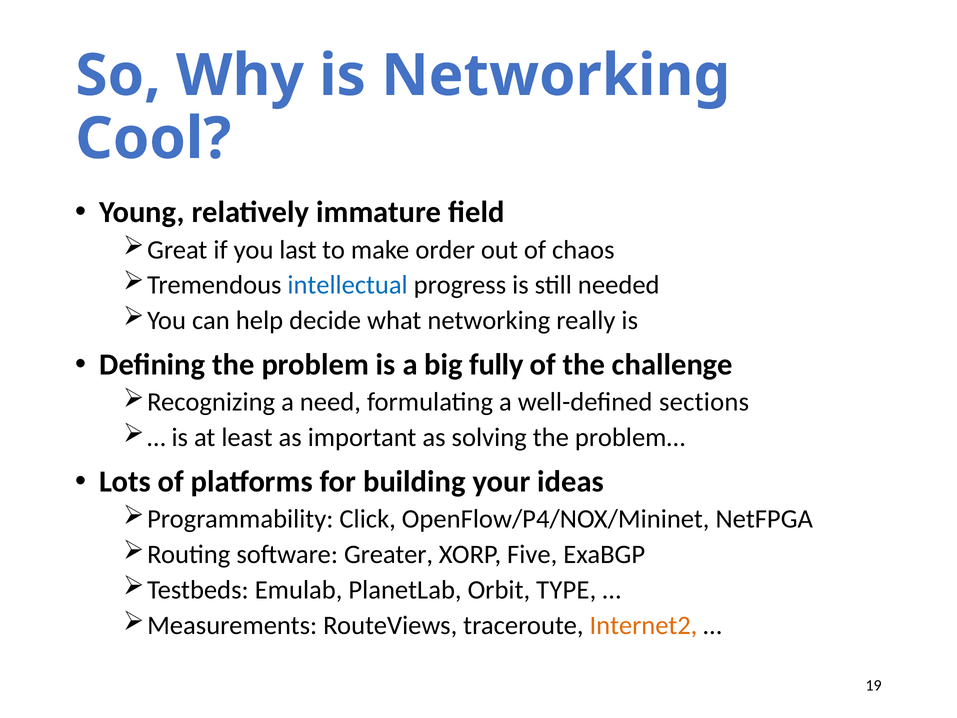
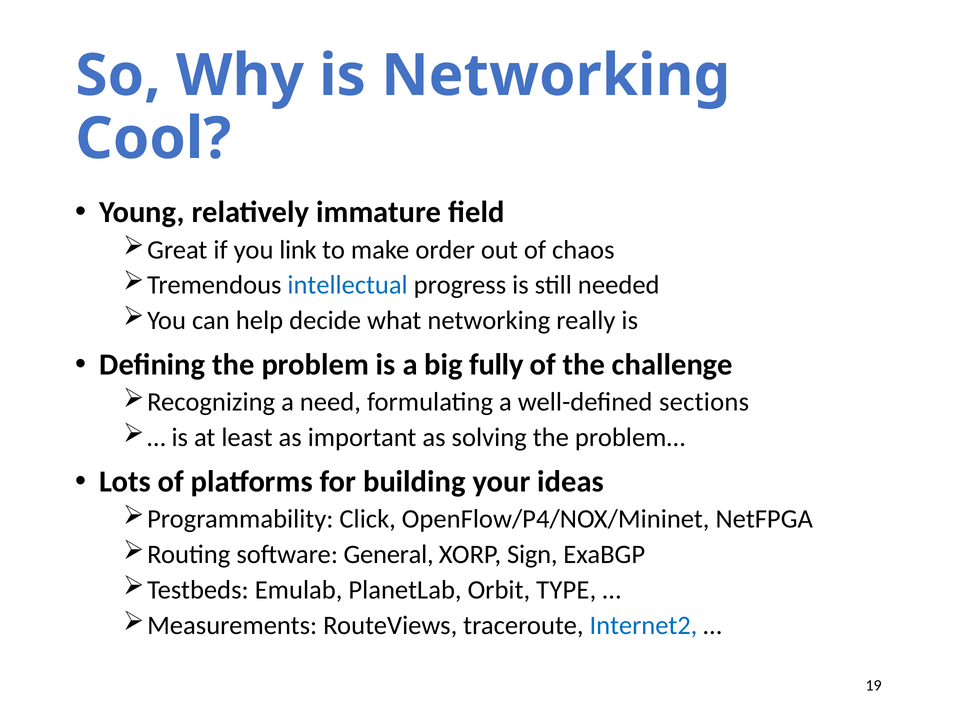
last: last -> link
Greater: Greater -> General
Five: Five -> Sign
Internet2 colour: orange -> blue
